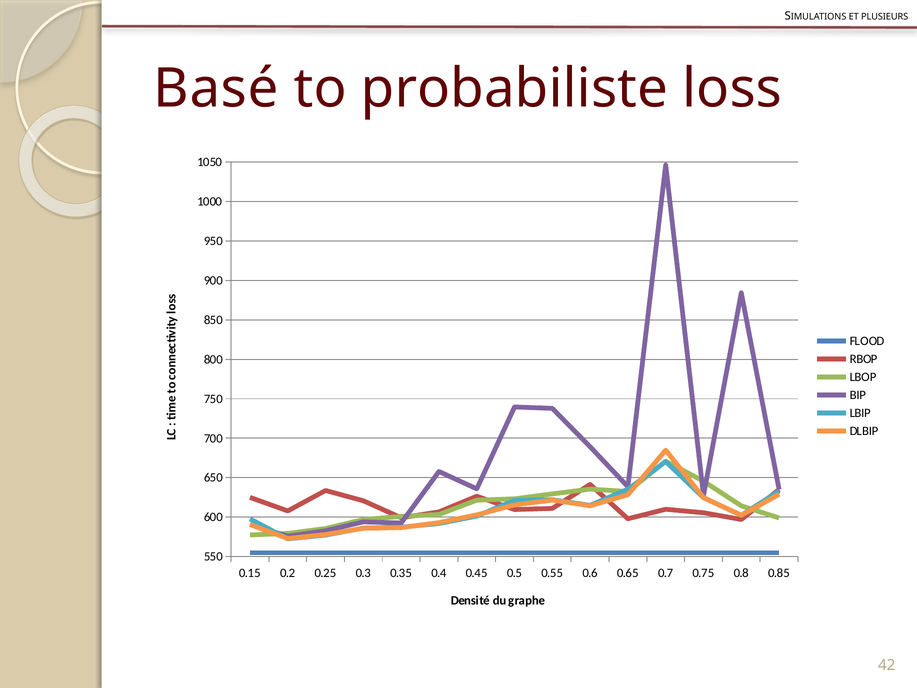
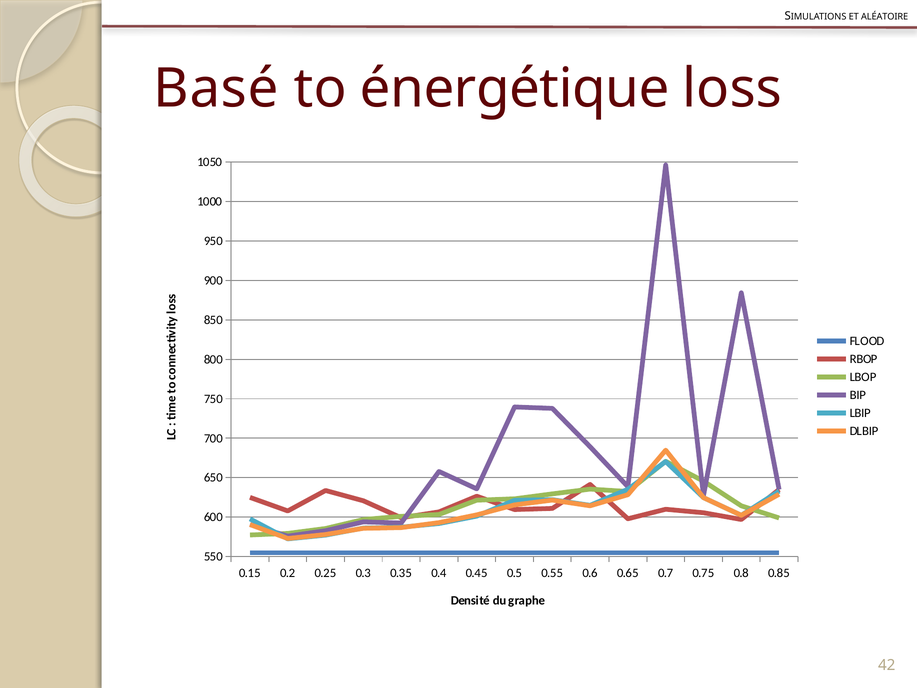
PLUSIEURS: PLUSIEURS -> ALÉATOIRE
probabiliste: probabiliste -> énergétique
